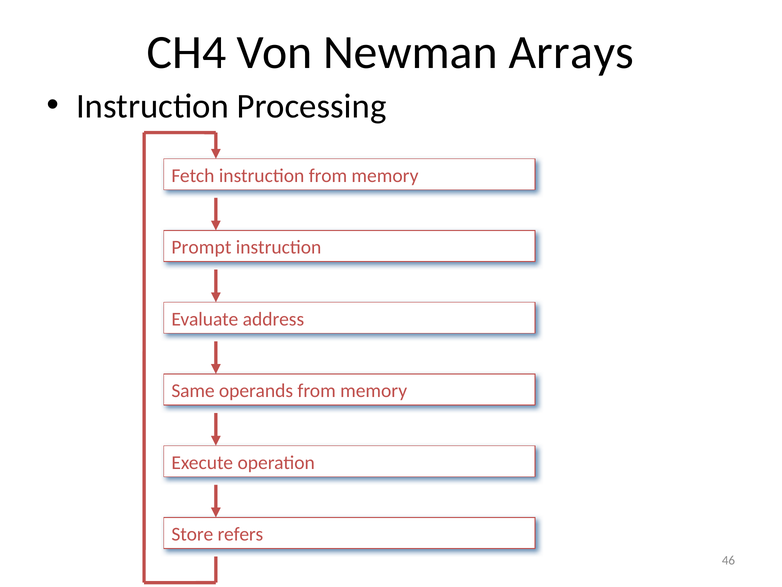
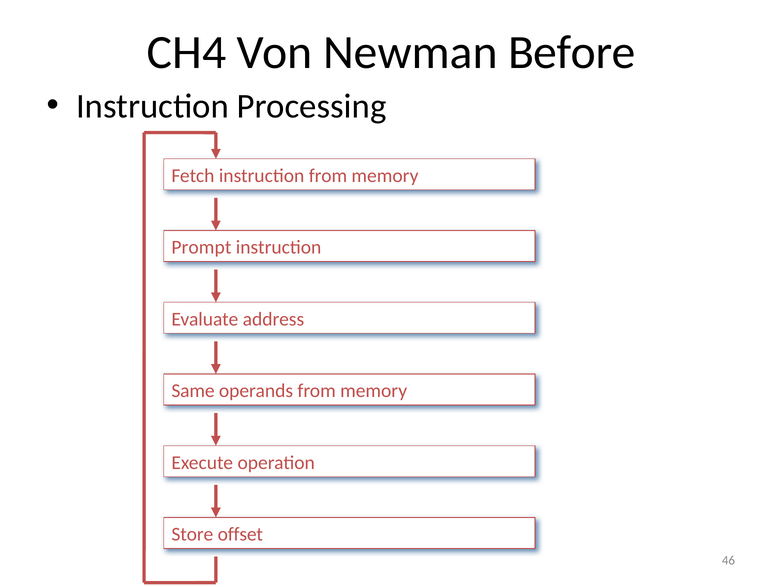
Arrays: Arrays -> Before
refers: refers -> offset
